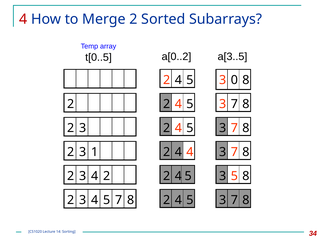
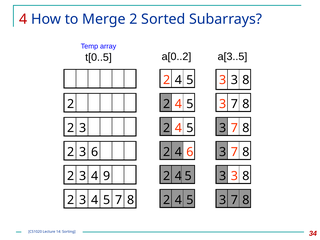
0 at (234, 80): 0 -> 3
3 1: 1 -> 6
4 4: 4 -> 6
3 4 2: 2 -> 9
5 at (234, 176): 5 -> 3
